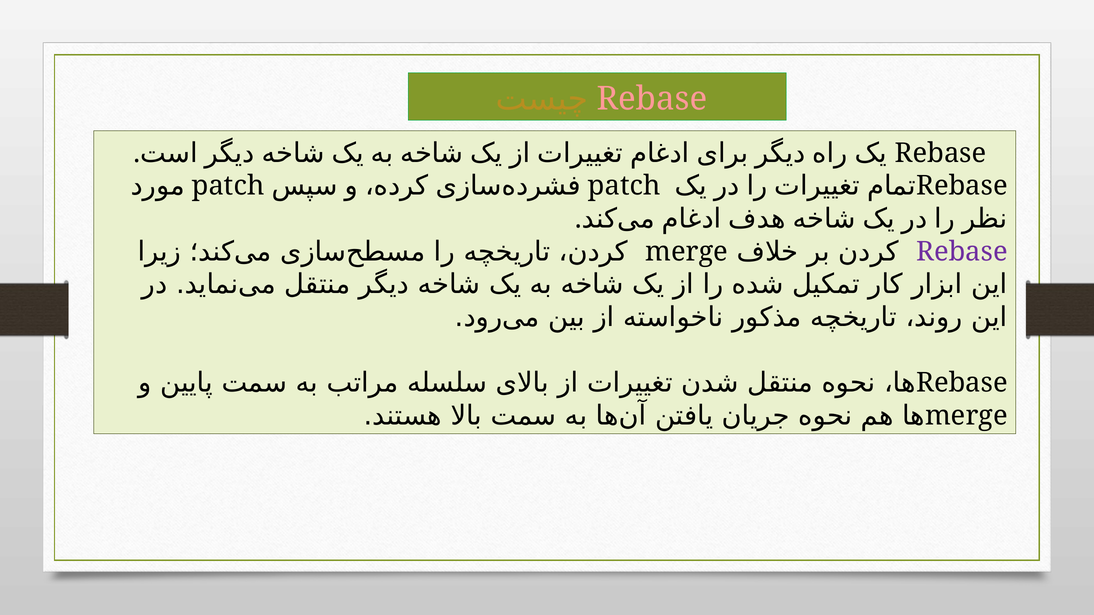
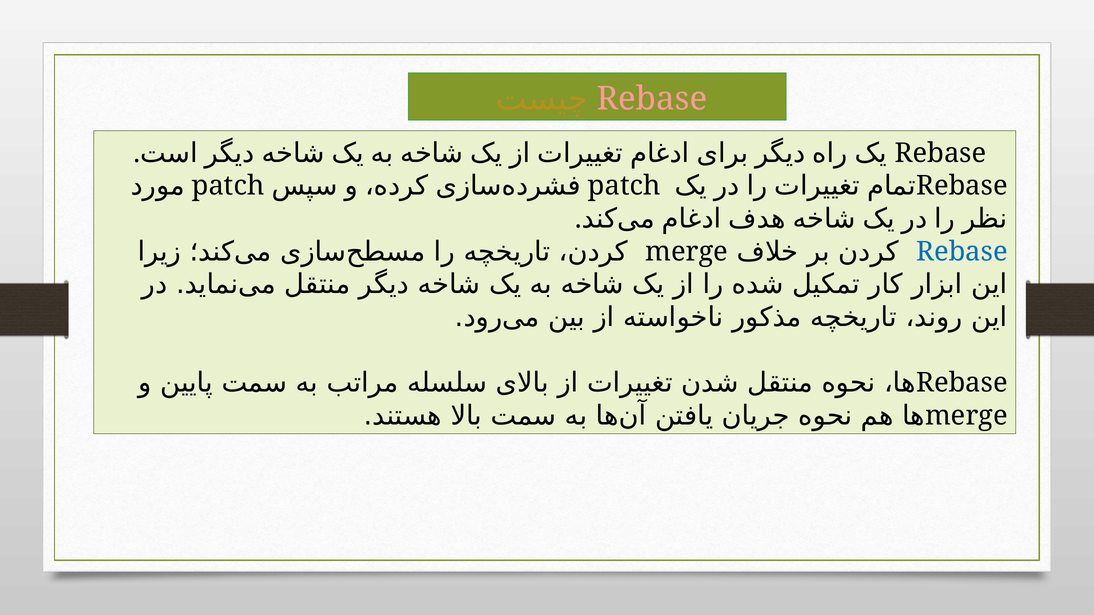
Rebase at (962, 252) colour: purple -> blue
